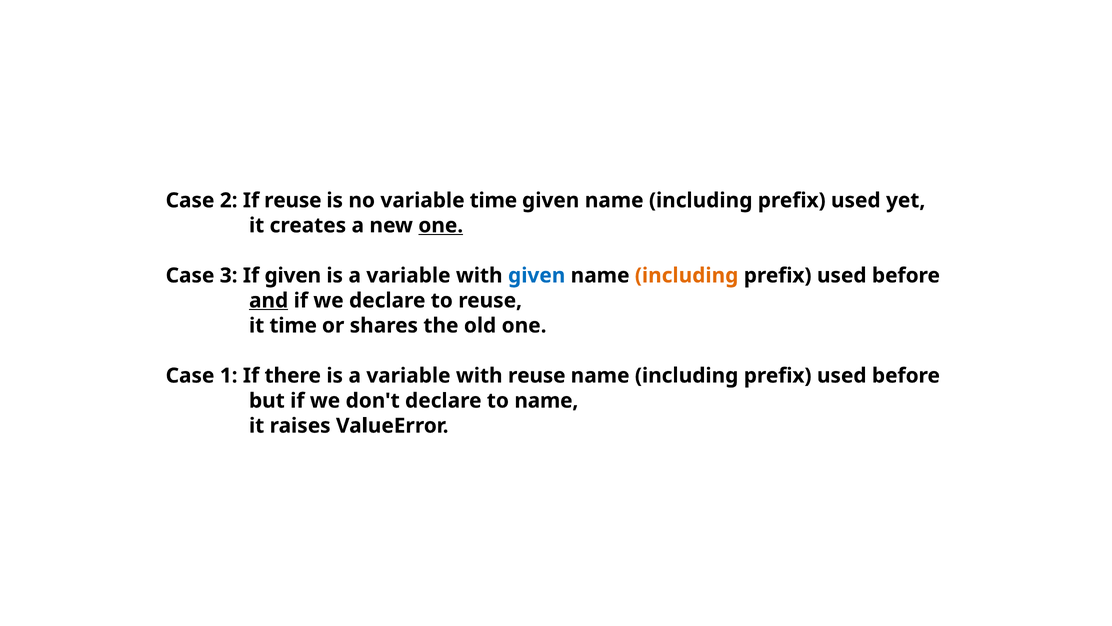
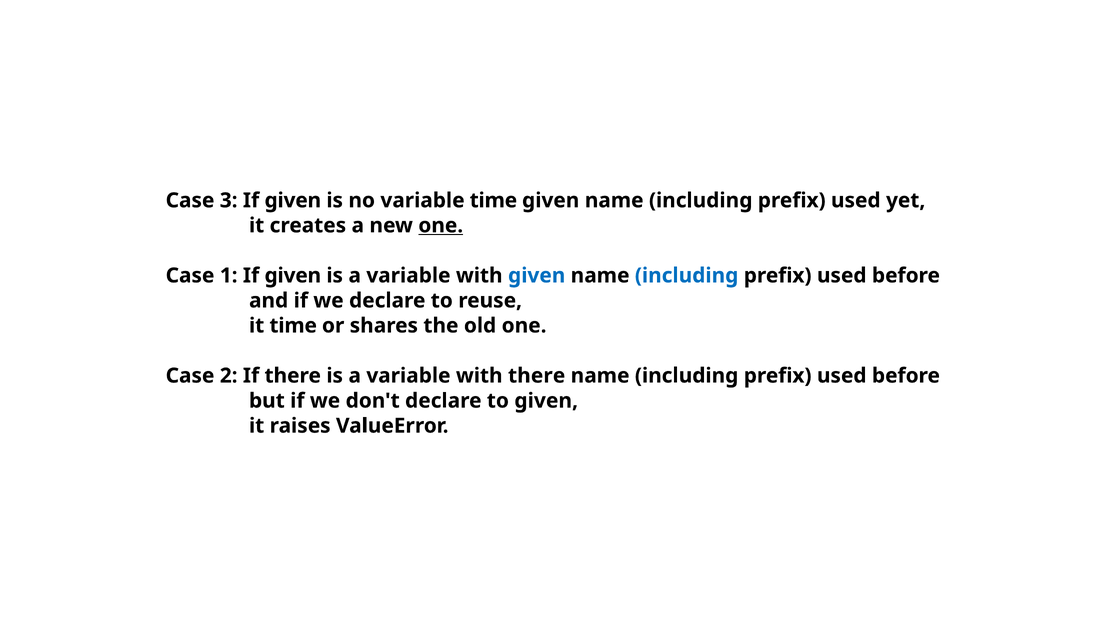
2: 2 -> 3
reuse at (293, 200): reuse -> given
3: 3 -> 1
including at (687, 275) colour: orange -> blue
and underline: present -> none
1: 1 -> 2
with reuse: reuse -> there
to name: name -> given
